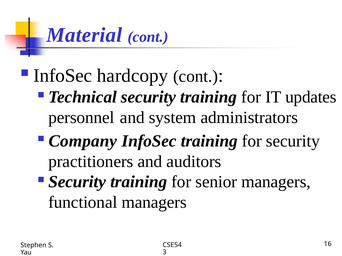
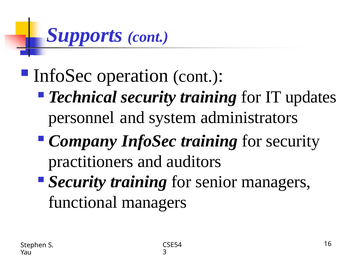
Material: Material -> Supports
hardcopy: hardcopy -> operation
